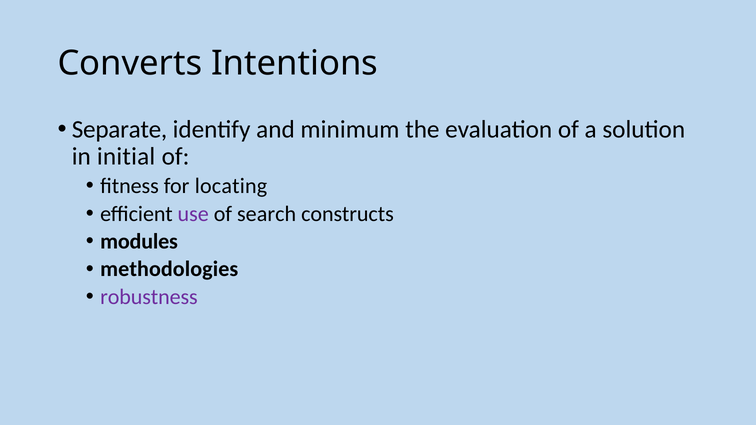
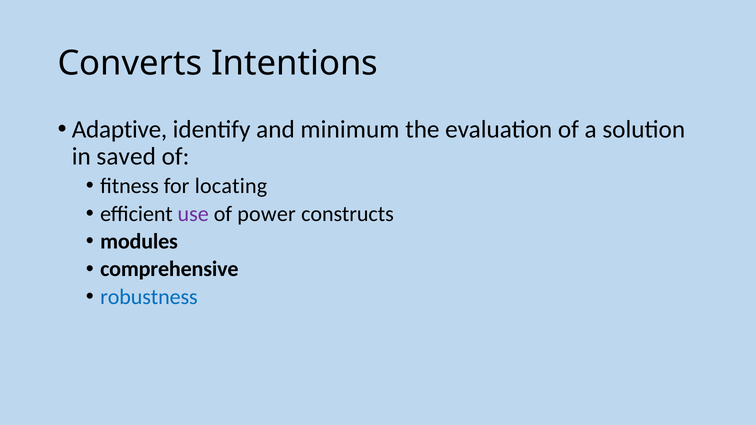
Separate: Separate -> Adaptive
initial: initial -> saved
search: search -> power
methodologies: methodologies -> comprehensive
robustness colour: purple -> blue
